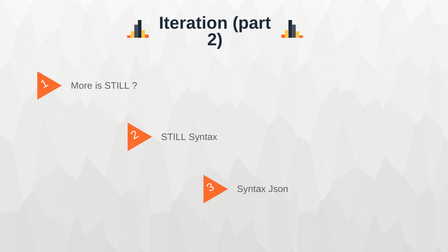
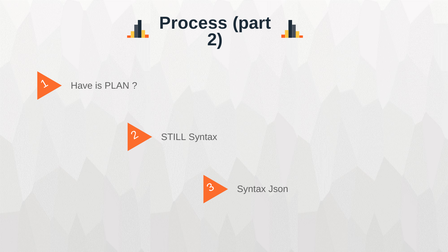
Iteration: Iteration -> Process
More: More -> Have
is STILL: STILL -> PLAN
